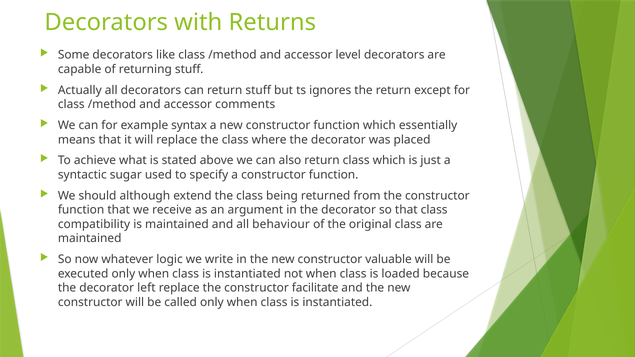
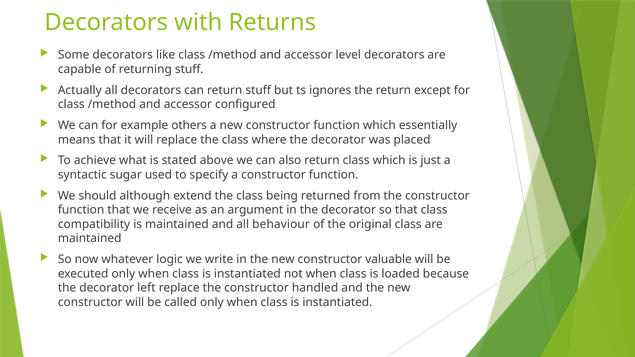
comments: comments -> configured
syntax: syntax -> others
facilitate: facilitate -> handled
